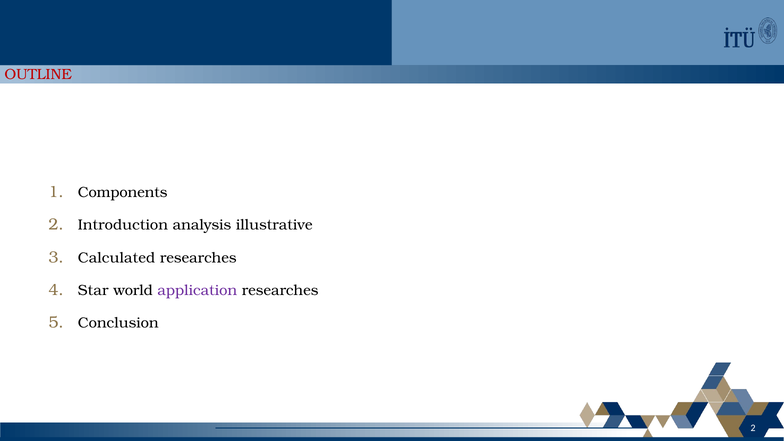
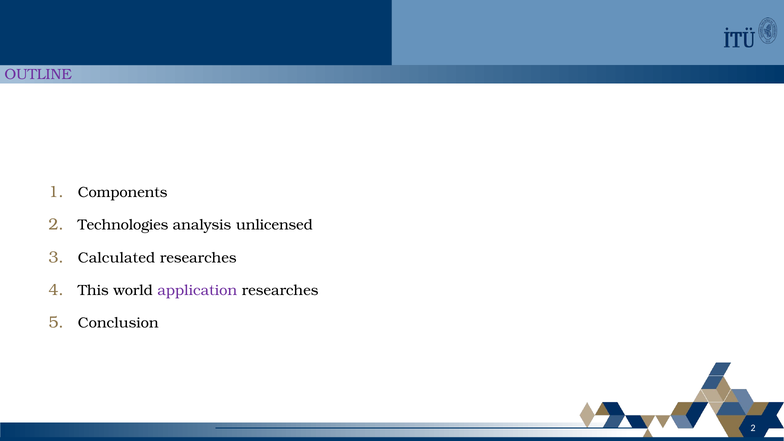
OUTLINE colour: red -> purple
Introduction: Introduction -> Technologies
illustrative: illustrative -> unlicensed
Star: Star -> This
